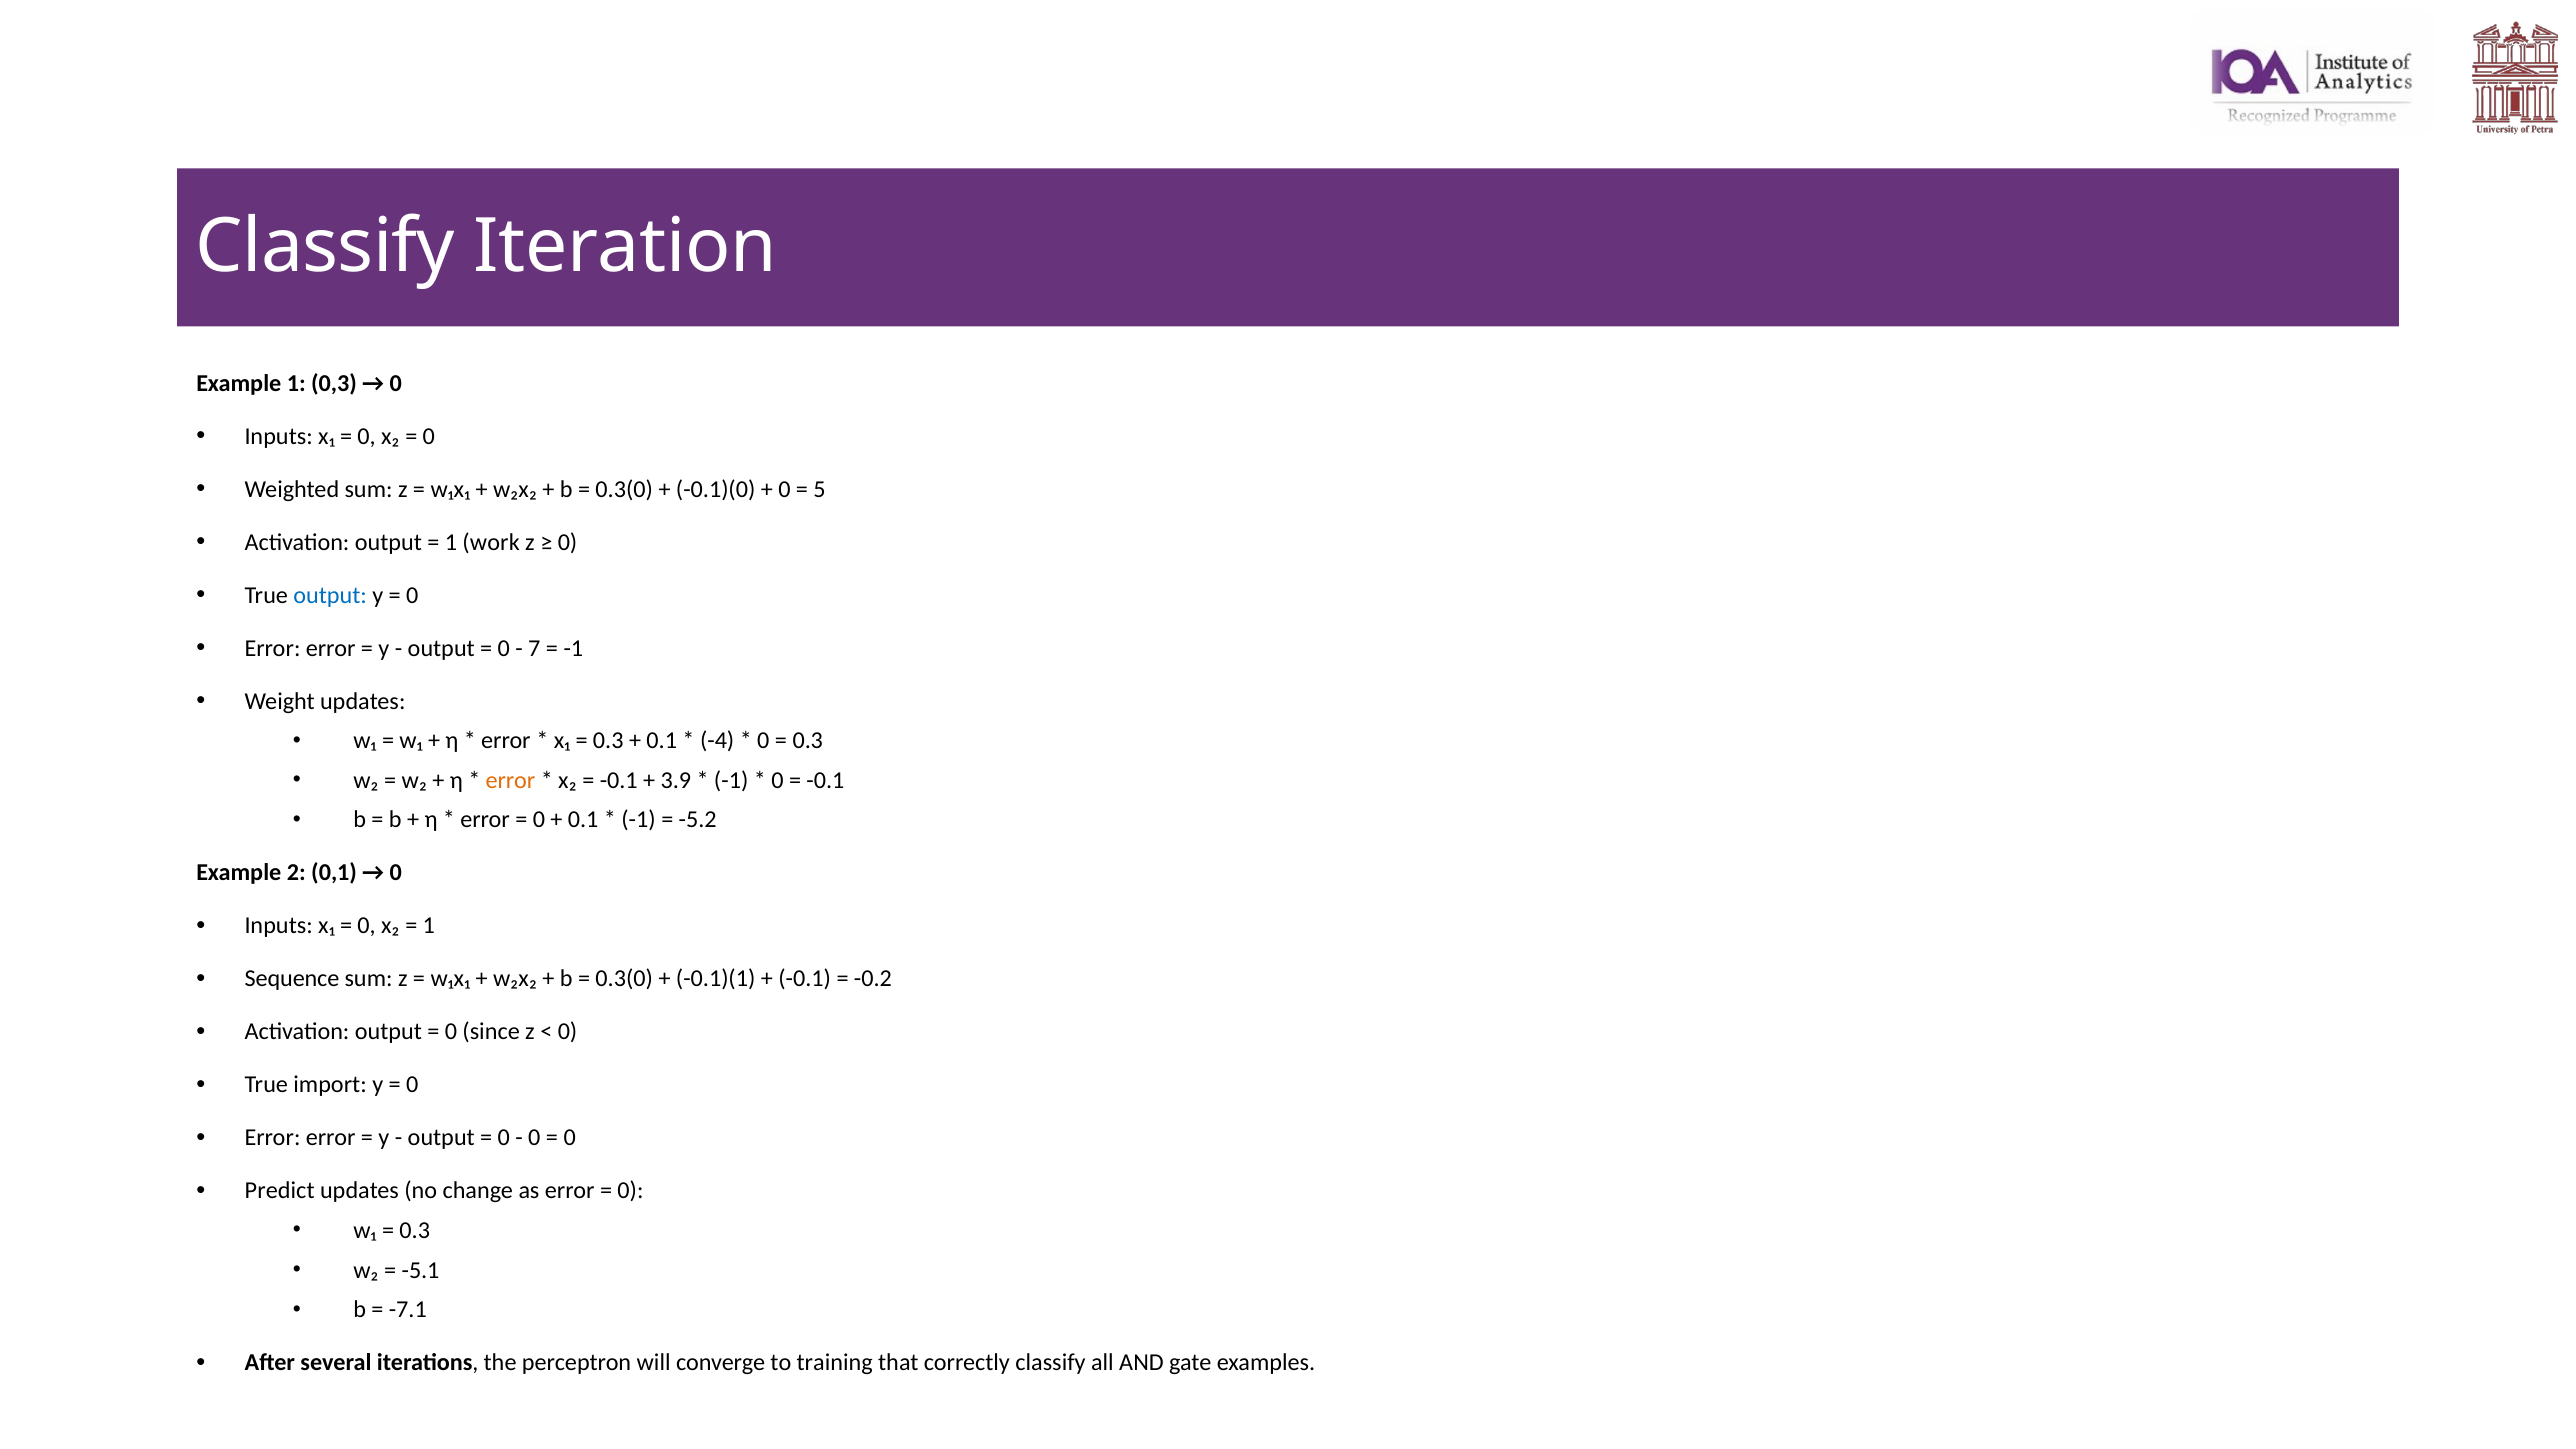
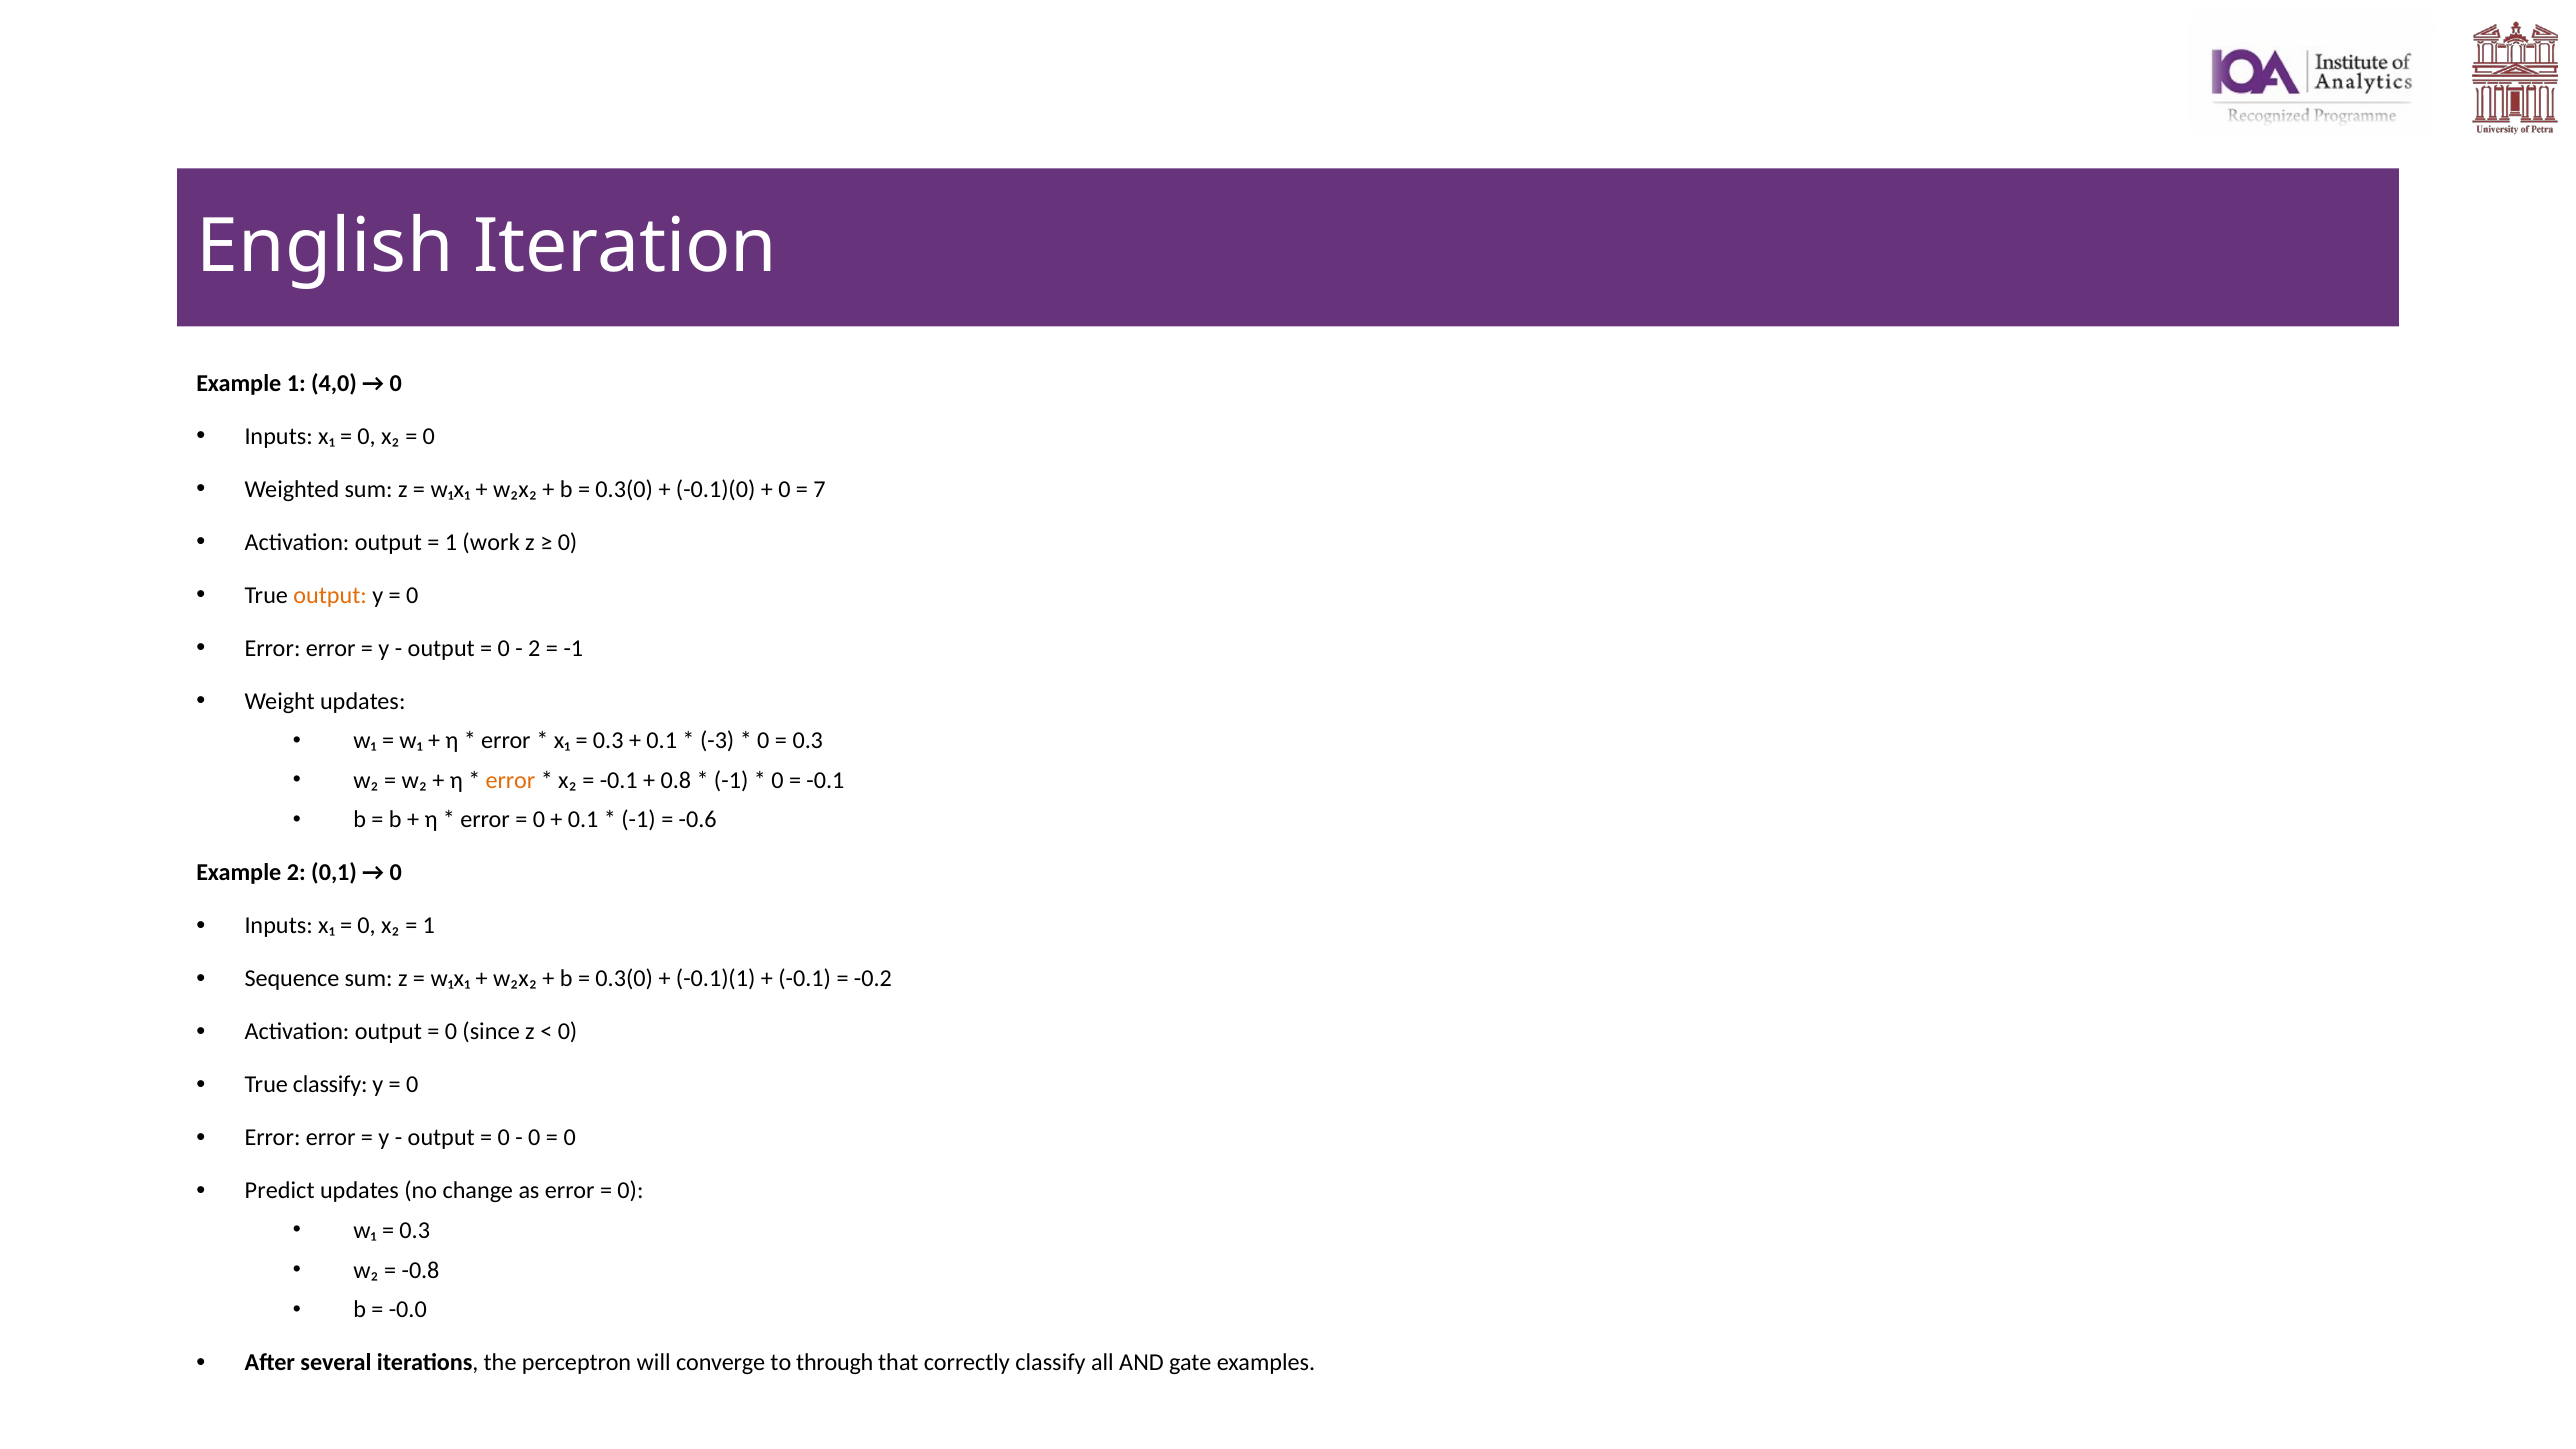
Classify at (325, 247): Classify -> English
0,3: 0,3 -> 4,0
5: 5 -> 7
output at (330, 595) colour: blue -> orange
7 at (534, 648): 7 -> 2
-4: -4 -> -3
3.9: 3.9 -> 0.8
-5.2: -5.2 -> -0.6
True import: import -> classify
-5.1: -5.1 -> -0.8
-7.1: -7.1 -> -0.0
training: training -> through
